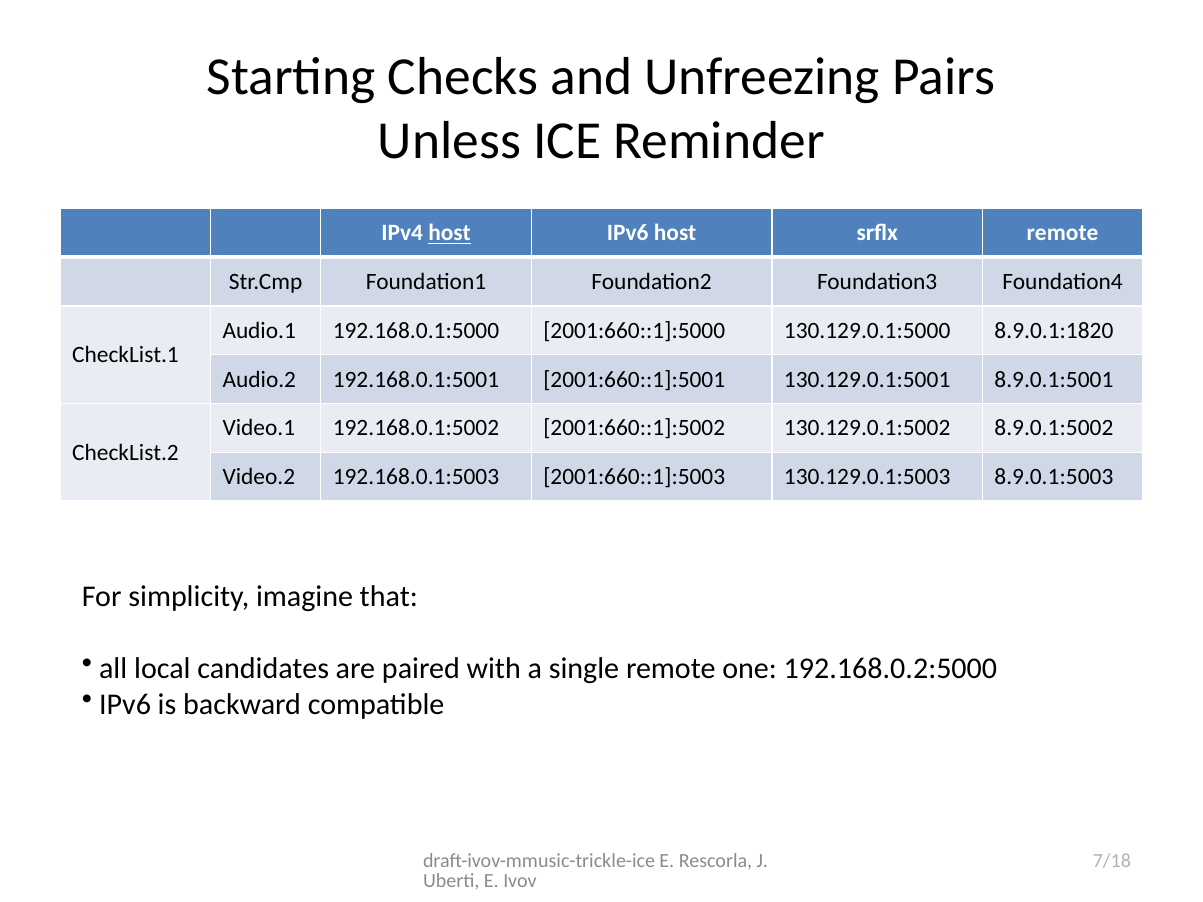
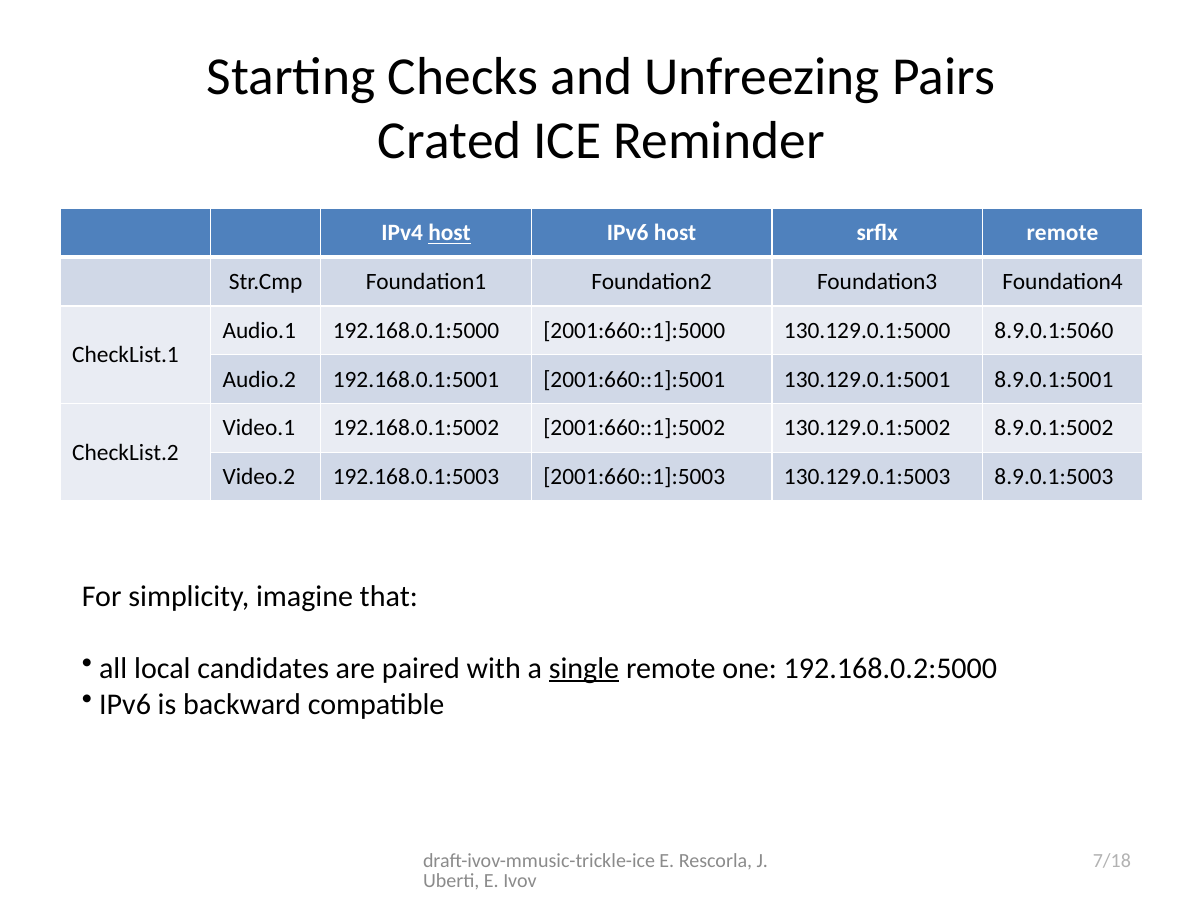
Unless: Unless -> Crated
8.9.0.1:1820: 8.9.0.1:1820 -> 8.9.0.1:5060
single underline: none -> present
